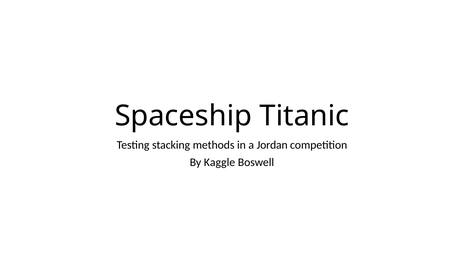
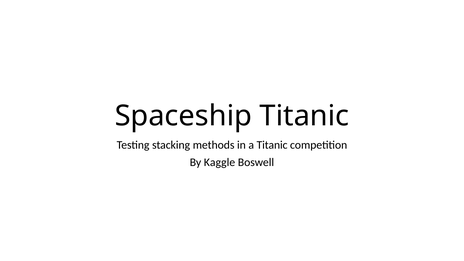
a Jordan: Jordan -> Titanic
